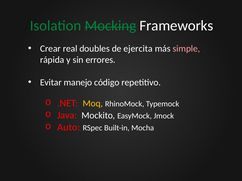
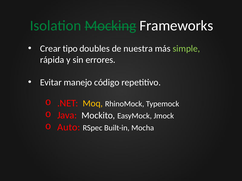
real: real -> tipo
ejercita: ejercita -> nuestra
simple colour: pink -> light green
